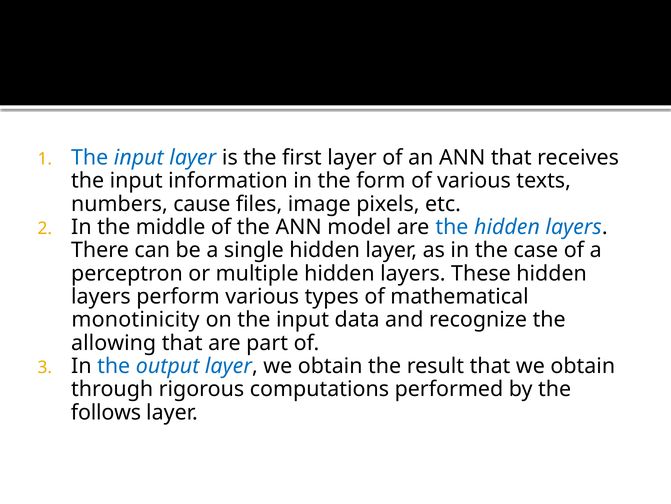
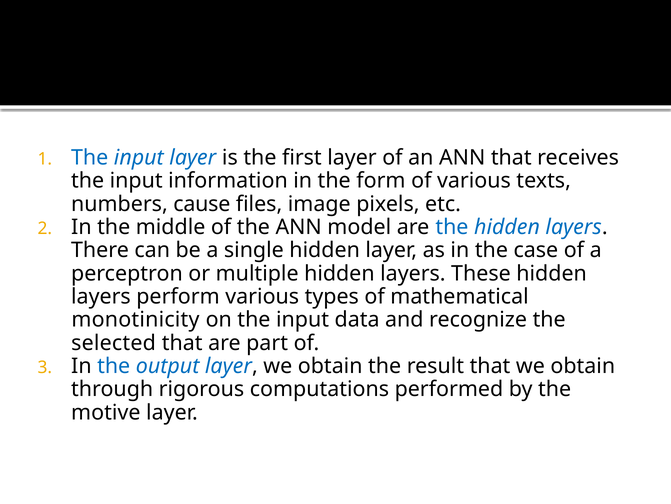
allowing: allowing -> selected
follows: follows -> motive
